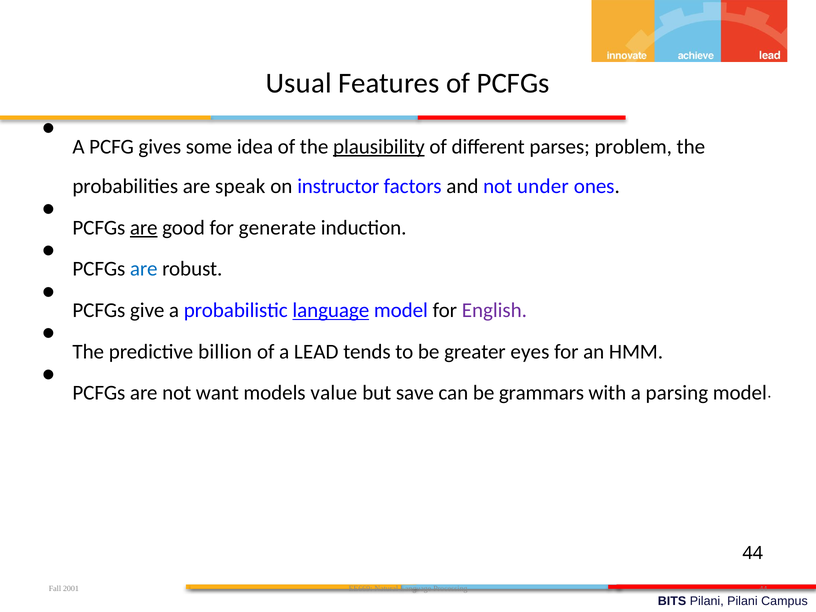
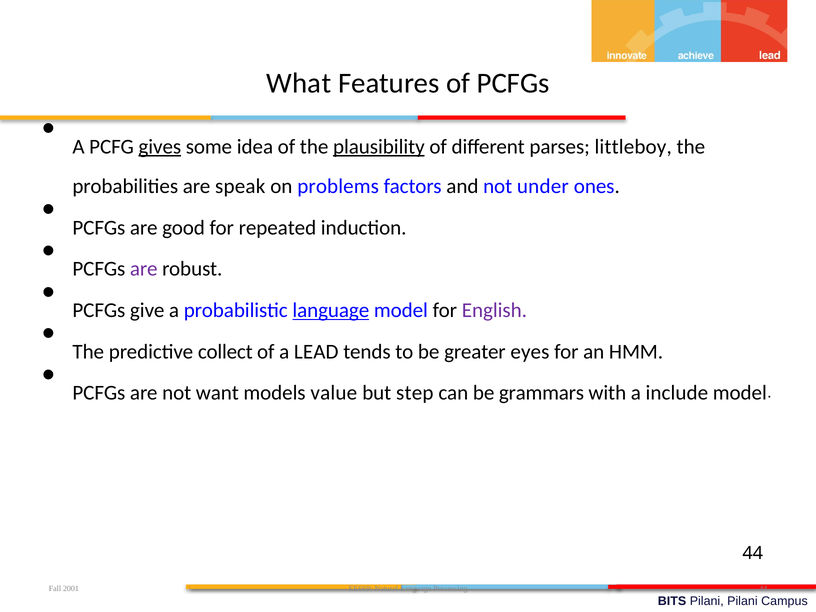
Usual: Usual -> What
gives underline: none -> present
problem: problem -> littleboy
instructor: instructor -> problems
are at (144, 228) underline: present -> none
generate: generate -> repeated
are at (144, 269) colour: blue -> purple
billion: billion -> collect
save: save -> step
parsing: parsing -> include
